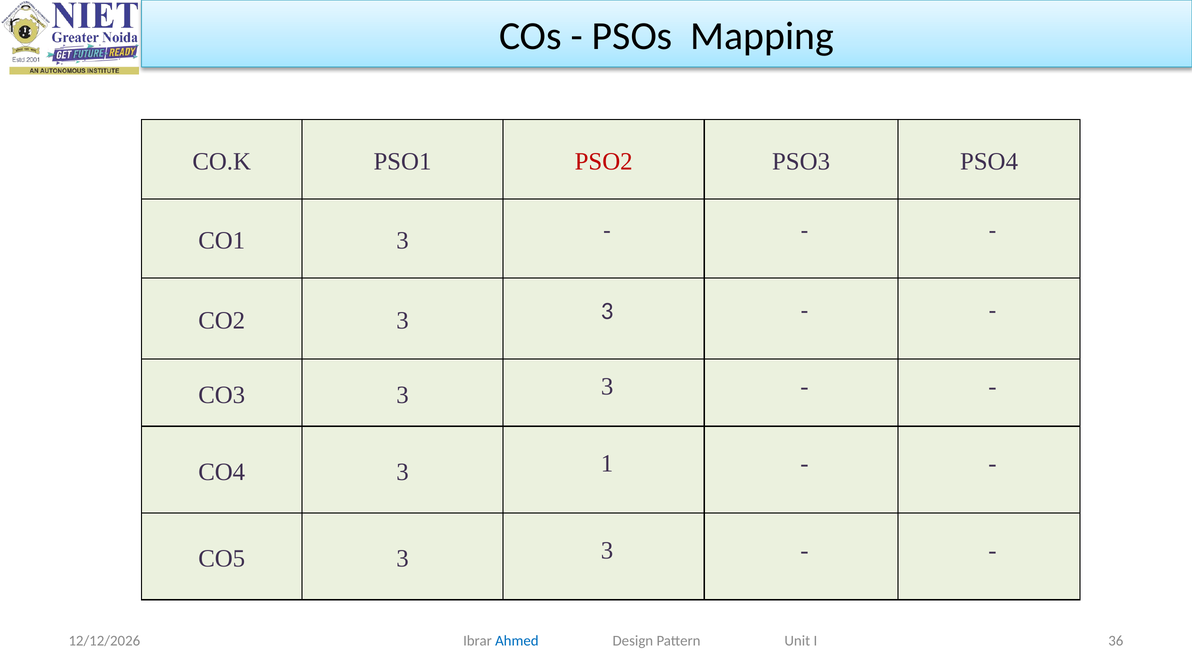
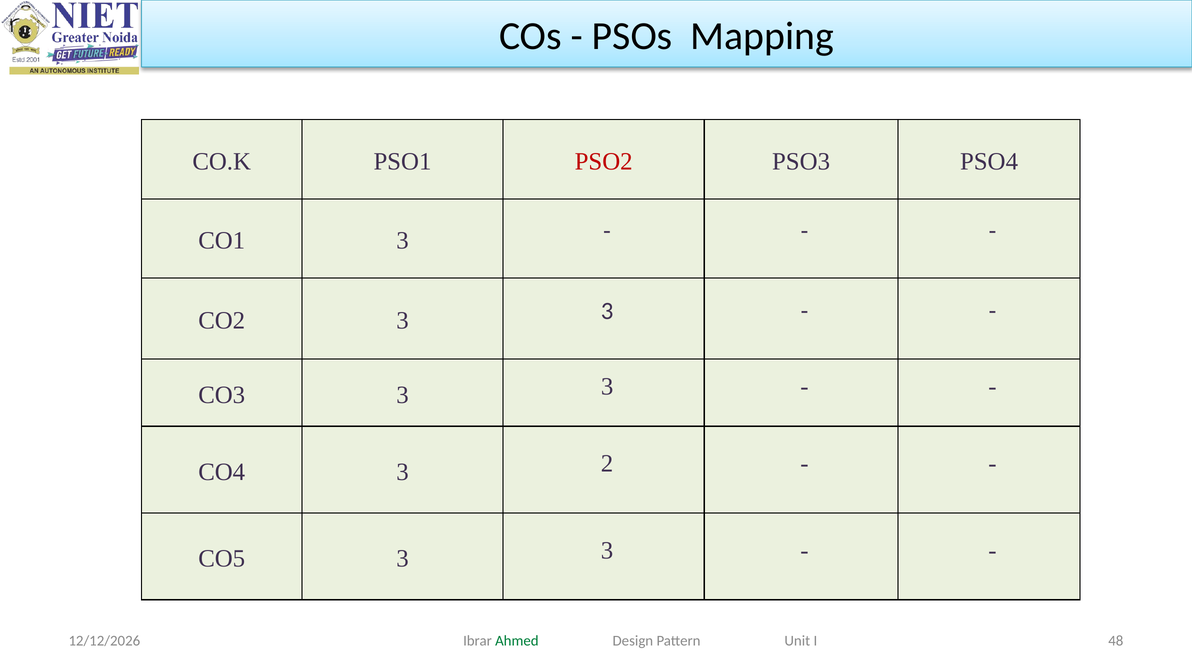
1: 1 -> 2
36: 36 -> 48
Ahmed colour: blue -> green
